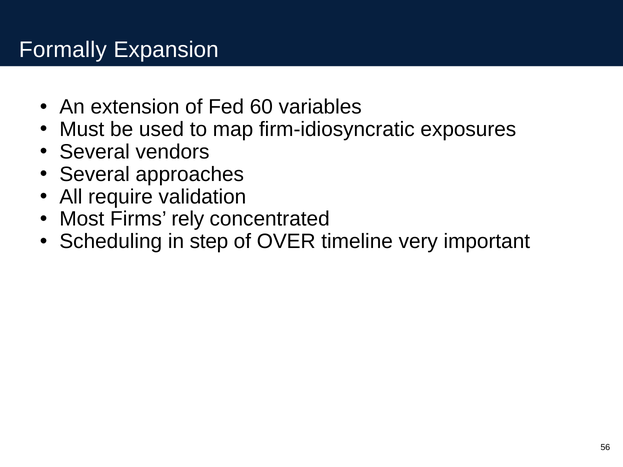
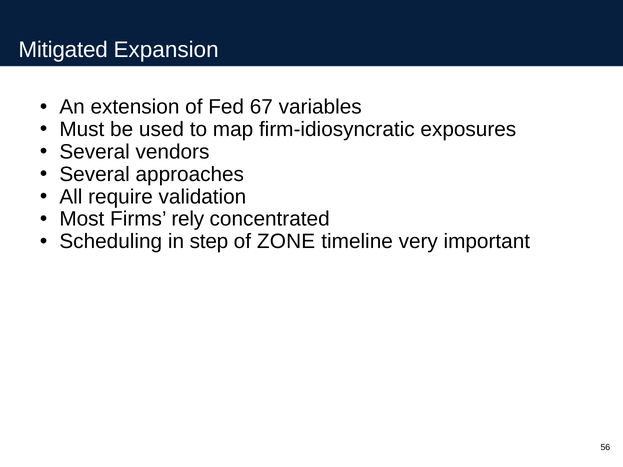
Formally: Formally -> Mitigated
60: 60 -> 67
OVER: OVER -> ZONE
